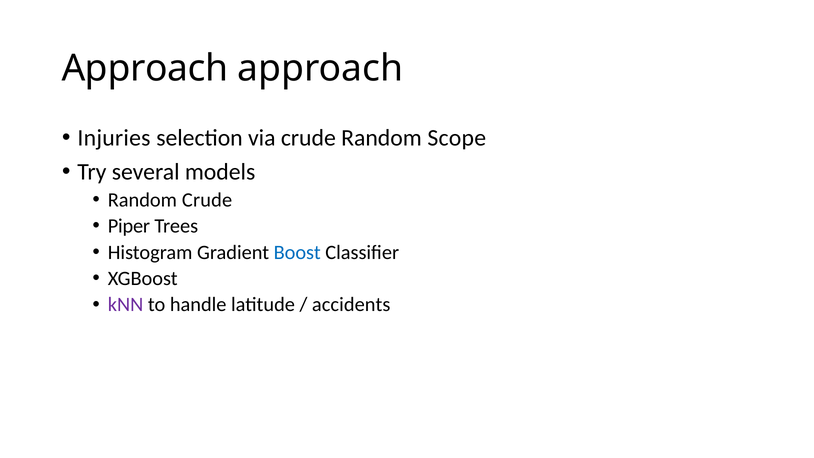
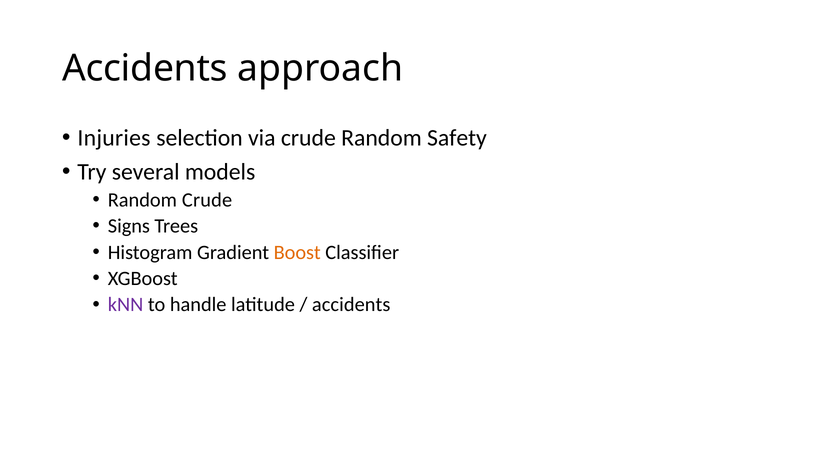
Approach at (145, 68): Approach -> Accidents
Scope: Scope -> Safety
Piper: Piper -> Signs
Boost colour: blue -> orange
